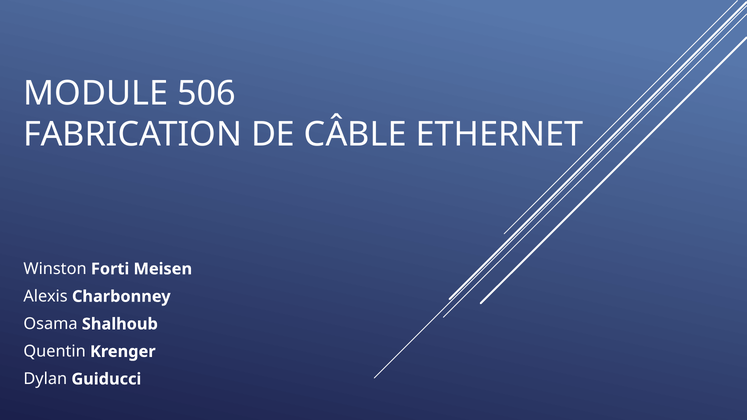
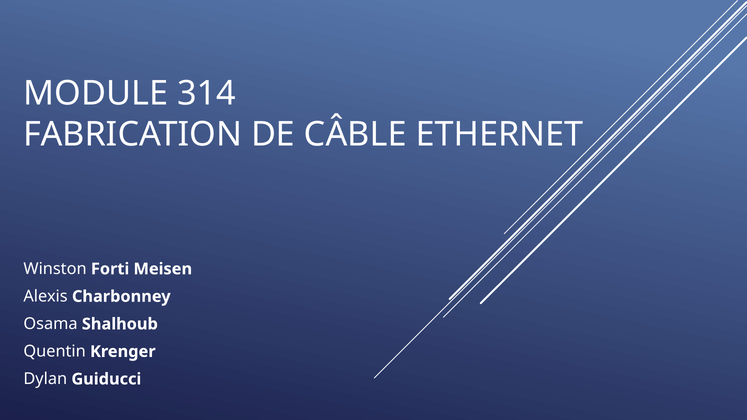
506: 506 -> 314
